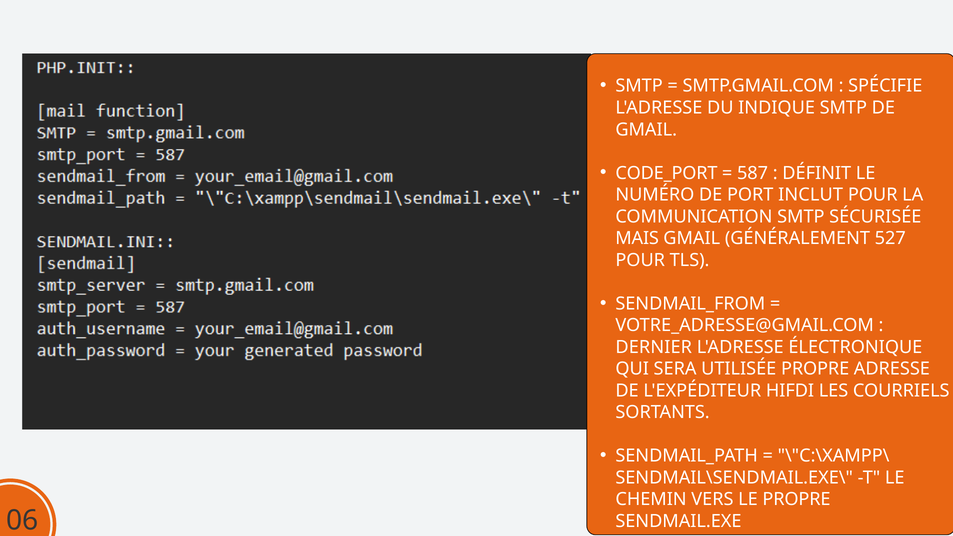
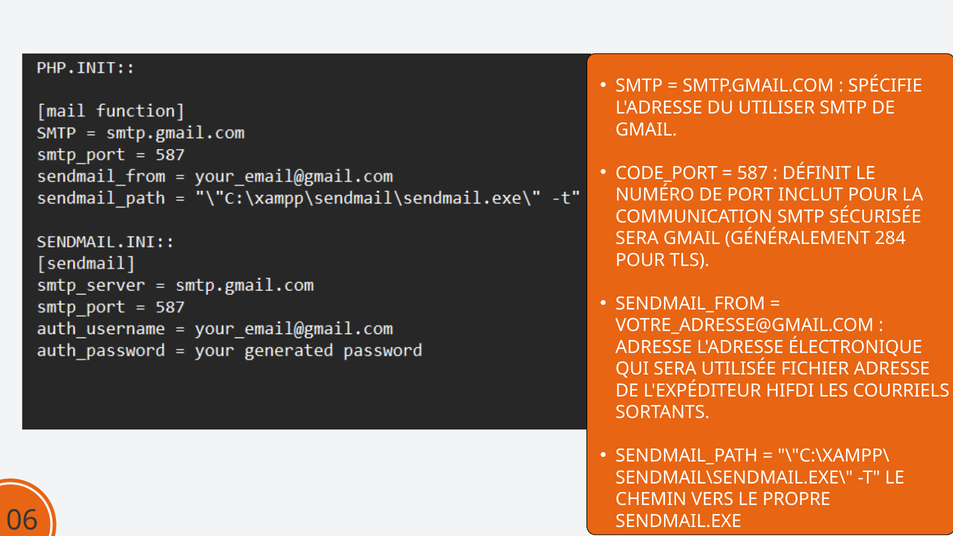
INDIQUE: INDIQUE -> UTILISER
MAIS at (637, 238): MAIS -> SERA
527: 527 -> 284
DERNIER at (654, 347): DERNIER -> ADRESSE
UTILISÉE PROPRE: PROPRE -> FICHIER
